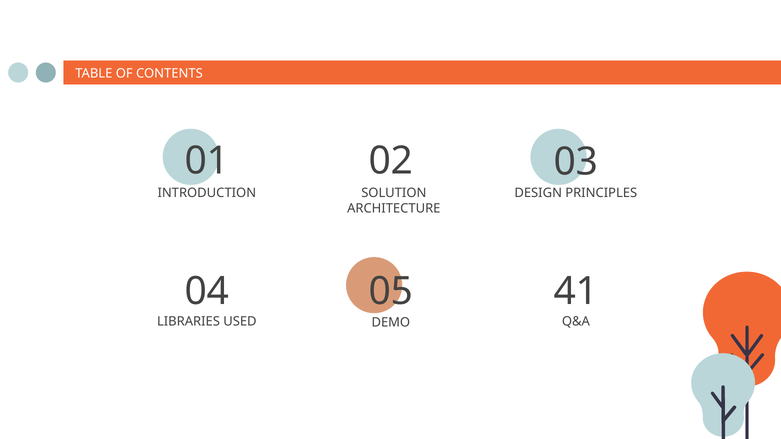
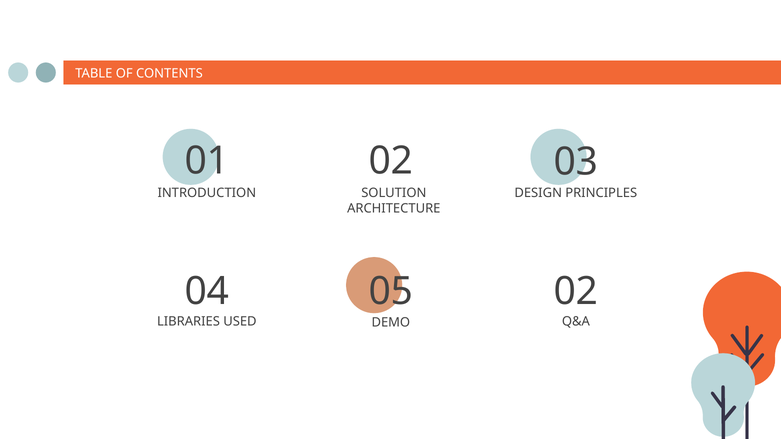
05 41: 41 -> 02
